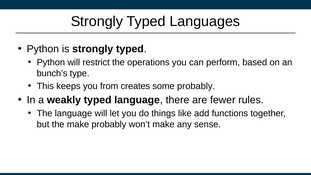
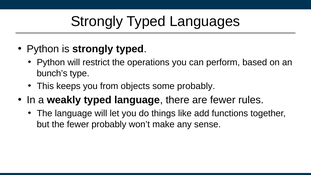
creates: creates -> objects
the make: make -> fewer
